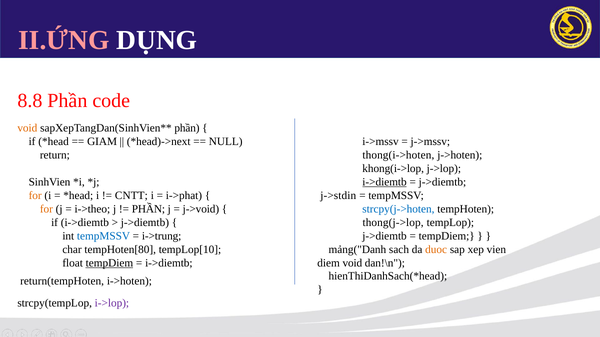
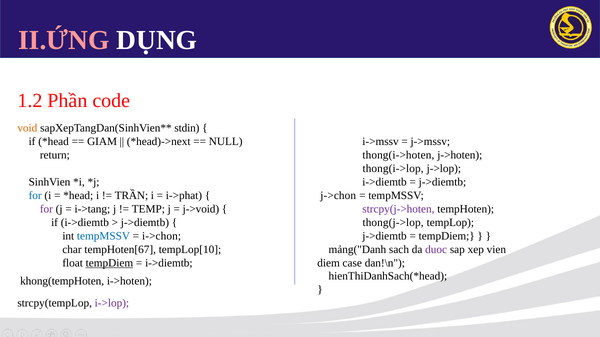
8.8: 8.8 -> 1.2
phần at (187, 128): phần -> stdin
khong(i->lop: khong(i->lop -> thong(i->lop
i->diemtb at (385, 182) underline: present -> none
for at (35, 196) colour: orange -> blue
CNTT: CNTT -> TRẦN
j->stdin: j->stdin -> j->chon
for at (46, 209) colour: orange -> purple
i->theo: i->theo -> i->tang
PHẦN at (148, 209): PHẦN -> TEMP
strcpy(j->hoten colour: blue -> purple
i->trung: i->trung -> i->chon
tempHoten[80: tempHoten[80 -> tempHoten[67
duoc colour: orange -> purple
diem void: void -> case
return(tempHoten: return(tempHoten -> khong(tempHoten
